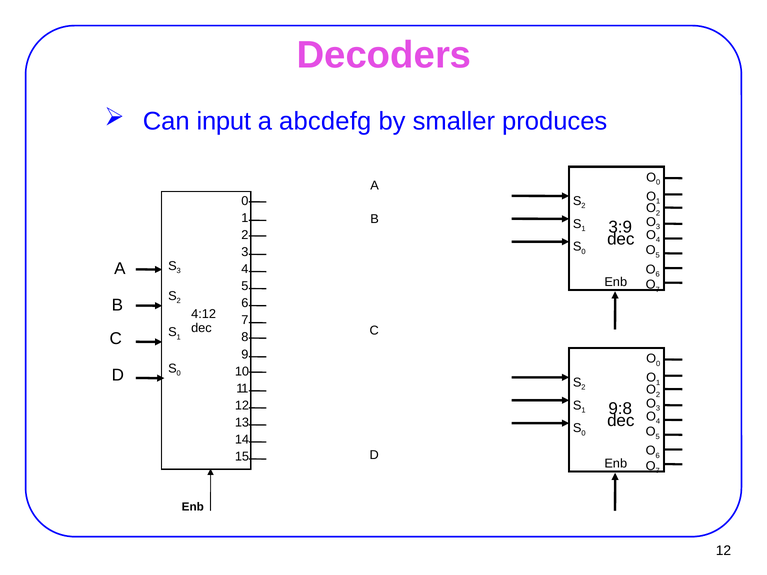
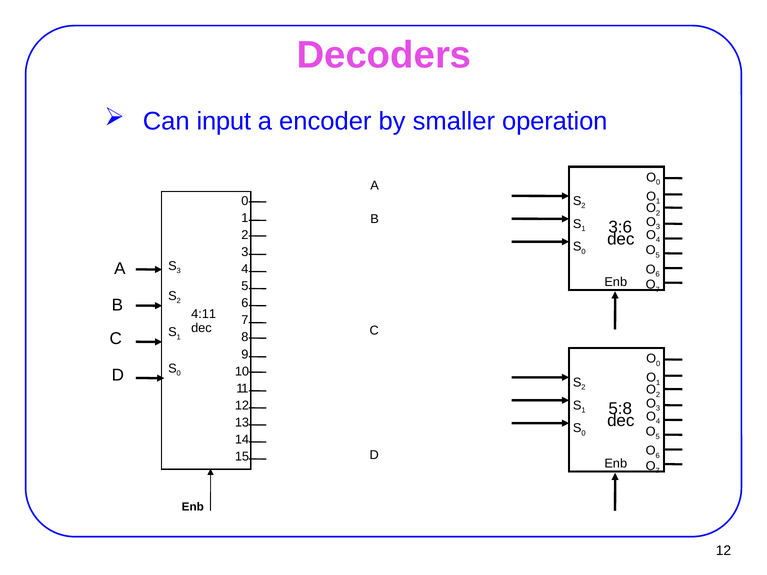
abcdefg: abcdefg -> encoder
produces: produces -> operation
3:9: 3:9 -> 3:6
4:12: 4:12 -> 4:11
9:8: 9:8 -> 5:8
